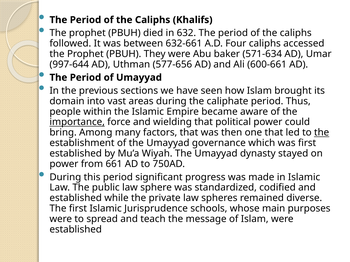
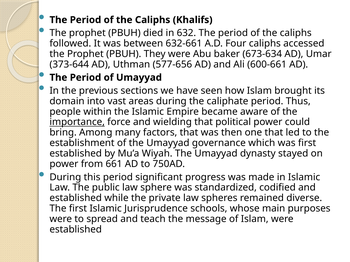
571-634: 571-634 -> 673-634
997-644: 997-644 -> 373-644
the at (322, 133) underline: present -> none
